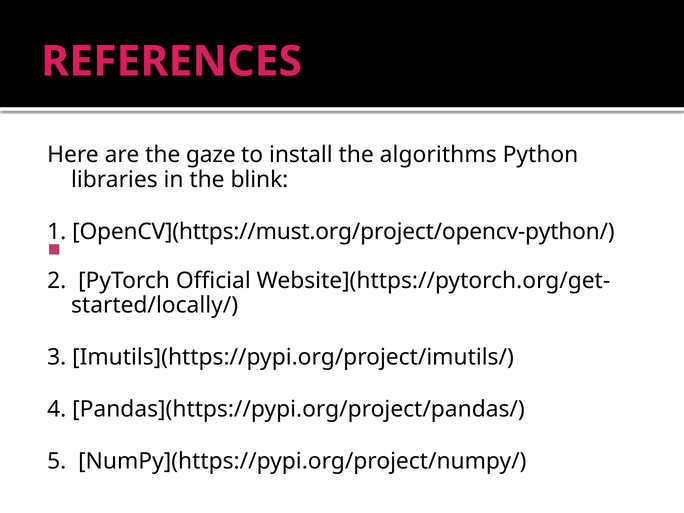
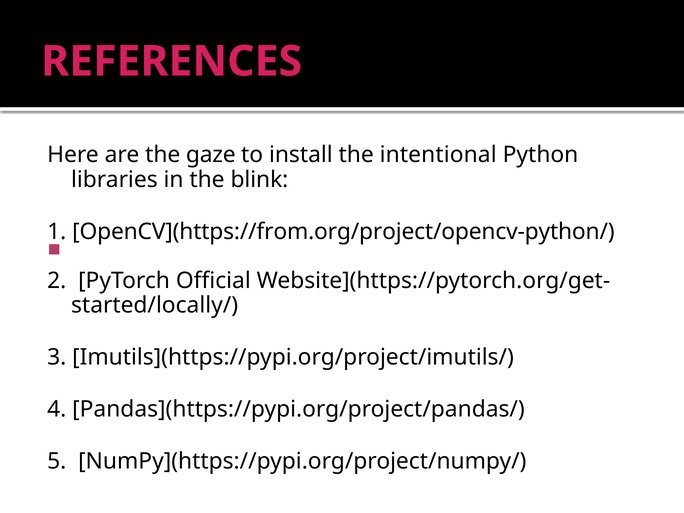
algorithms: algorithms -> intentional
OpenCV](https://must.org/project/opencv-python/: OpenCV](https://must.org/project/opencv-python/ -> OpenCV](https://from.org/project/opencv-python/
